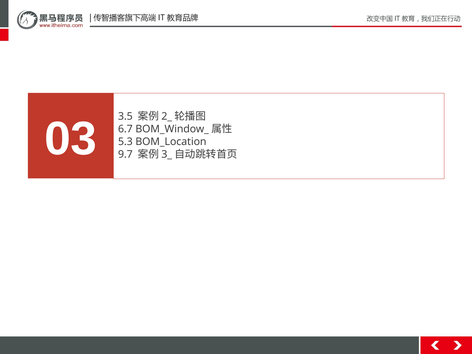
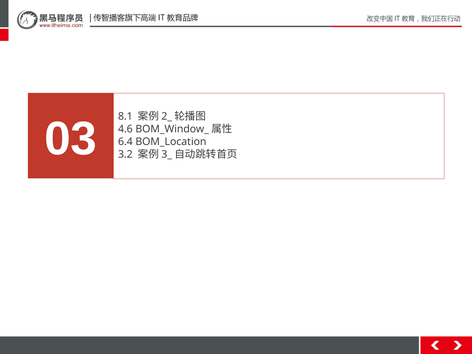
3.5: 3.5 -> 8.1
6.7: 6.7 -> 4.6
5.3: 5.3 -> 6.4
9.7: 9.7 -> 3.2
